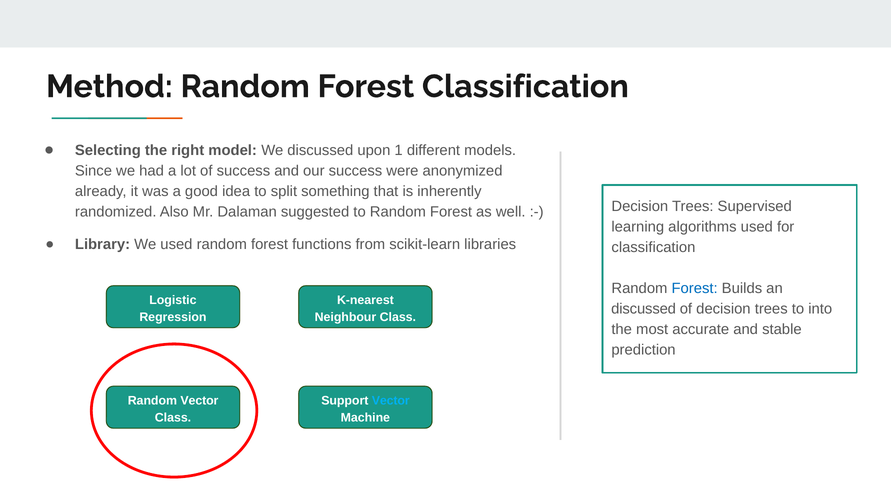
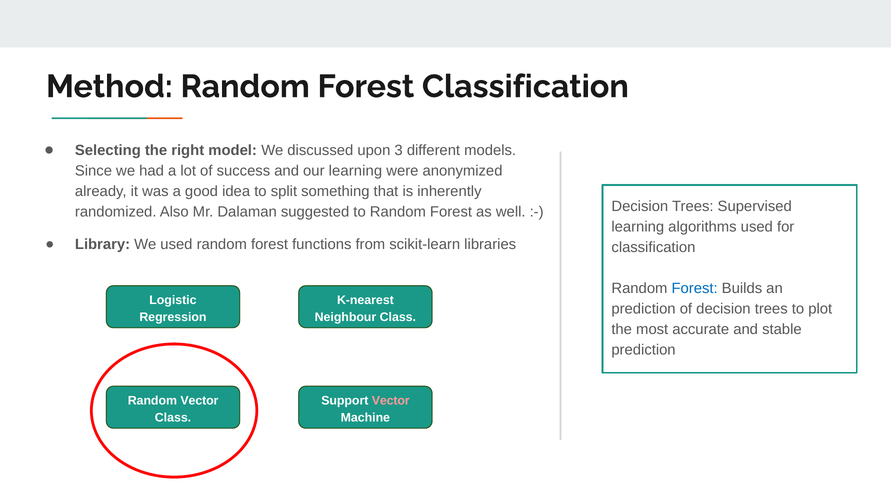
1: 1 -> 3
our success: success -> learning
discussed at (644, 309): discussed -> prediction
into: into -> plot
Vector at (391, 401) colour: light blue -> pink
